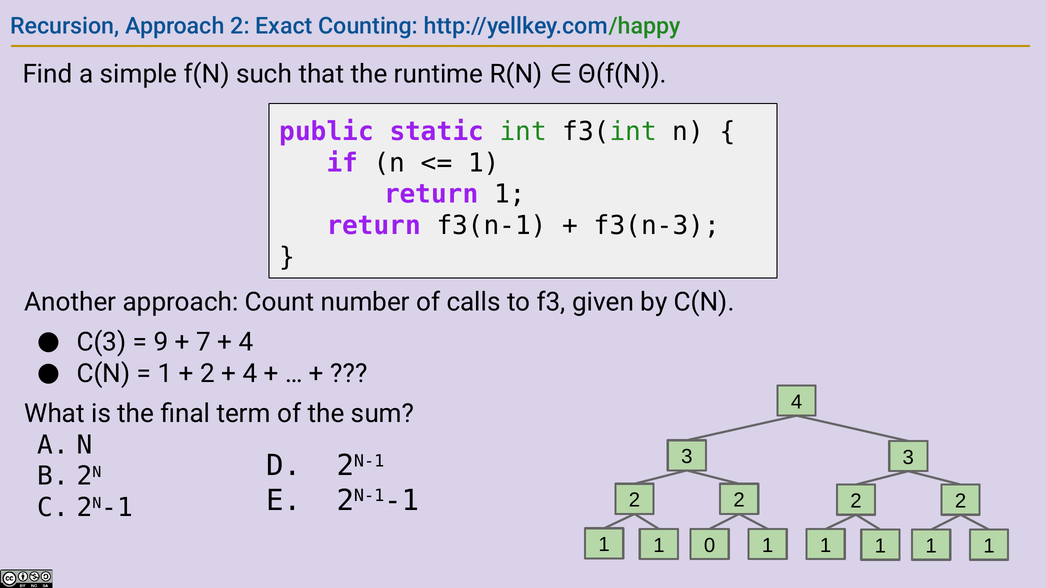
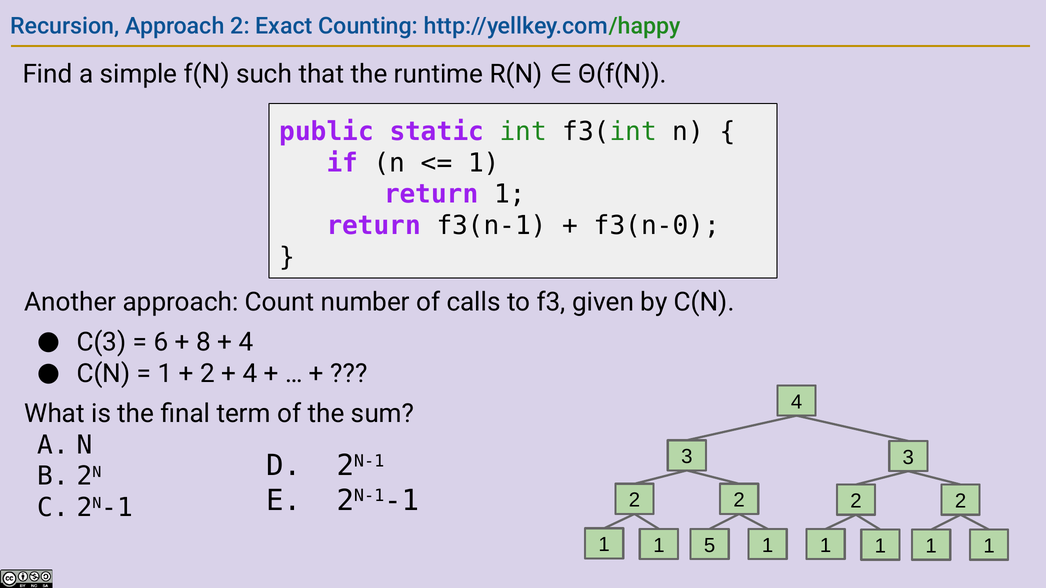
f3(n-3: f3(n-3 -> f3(n-0
9: 9 -> 6
7: 7 -> 8
0: 0 -> 5
